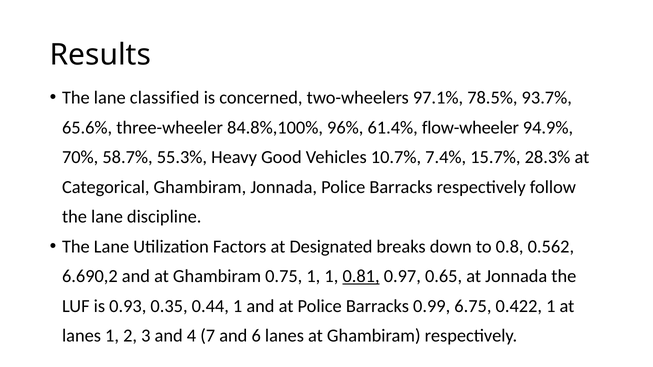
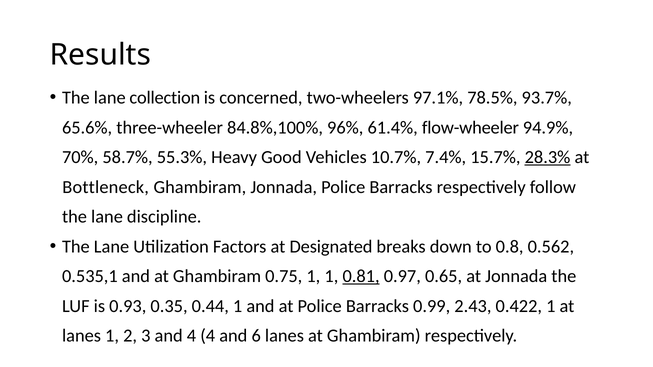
classified: classified -> collection
28.3% underline: none -> present
Categorical: Categorical -> Bottleneck
6.690,2: 6.690,2 -> 0.535,1
6.75: 6.75 -> 2.43
4 7: 7 -> 4
